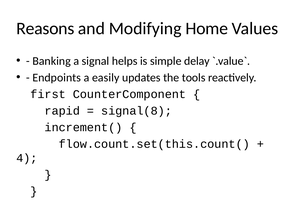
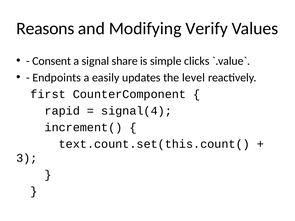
Home: Home -> Verify
Banking: Banking -> Consent
helps: helps -> share
delay: delay -> clicks
tools: tools -> level
signal(8: signal(8 -> signal(4
flow.count.set(this.count(: flow.count.set(this.count( -> text.count.set(this.count(
4: 4 -> 3
